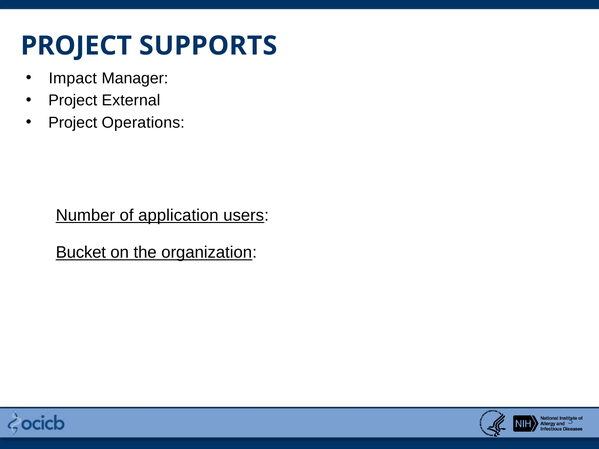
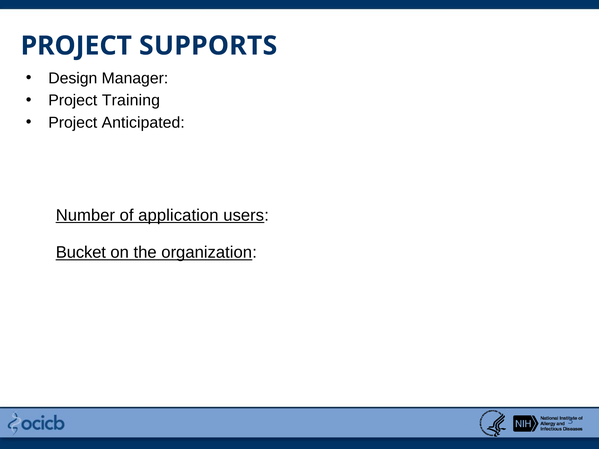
Impact: Impact -> Design
External: External -> Training
Operations: Operations -> Anticipated
